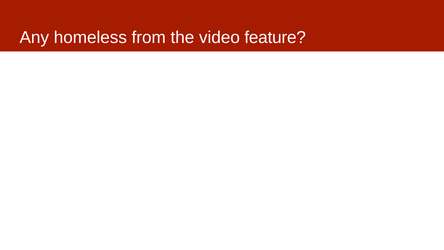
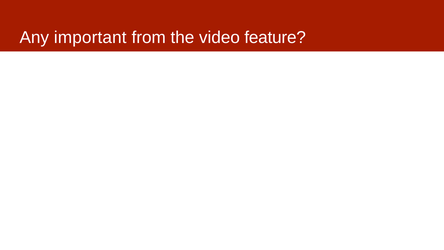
homeless: homeless -> important
